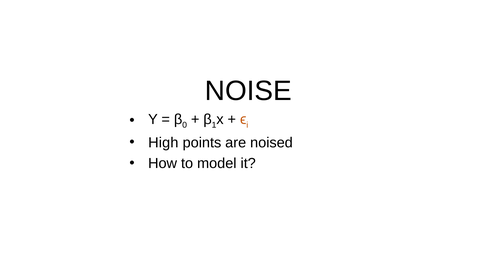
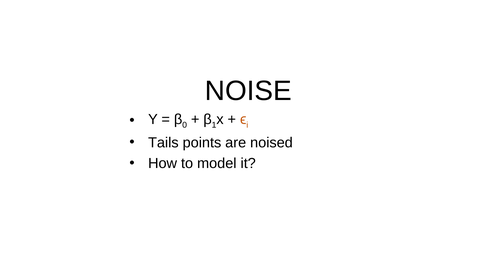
High: High -> Tails
